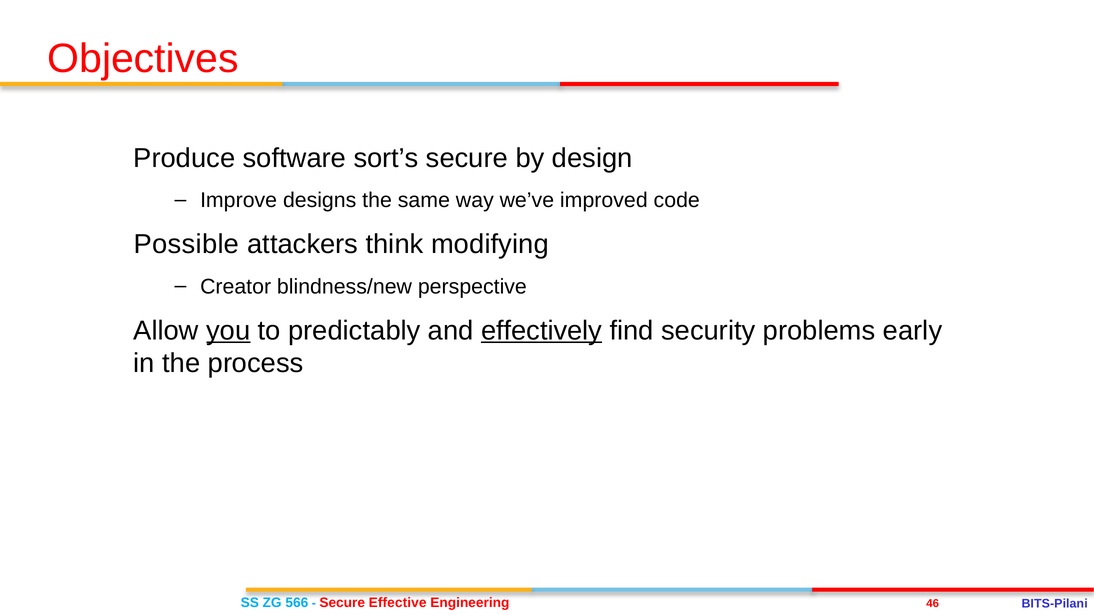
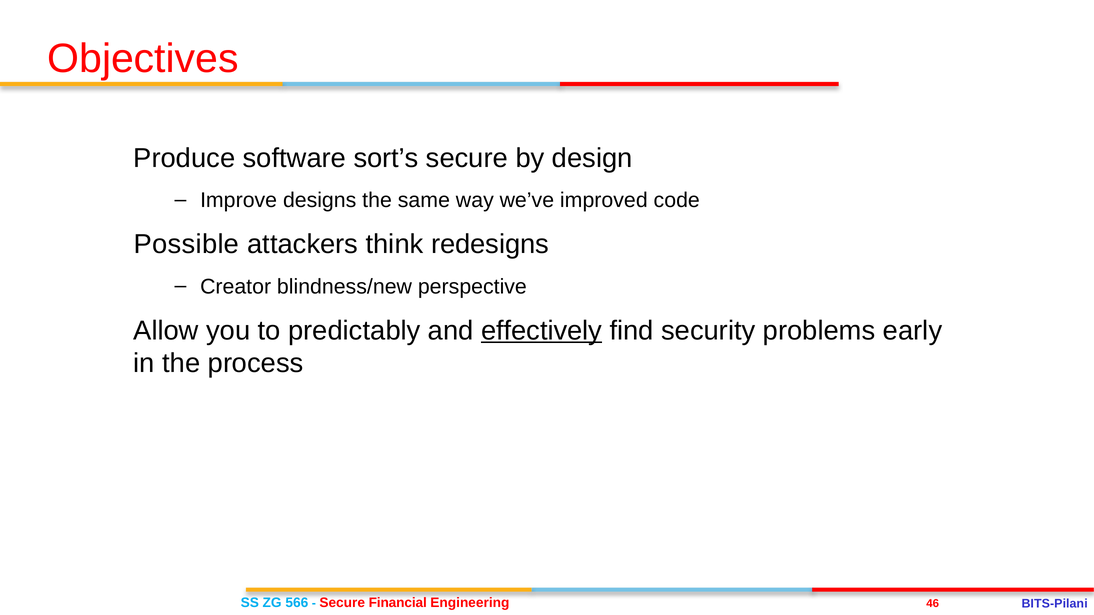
modifying: modifying -> redesigns
you underline: present -> none
Effective: Effective -> Financial
